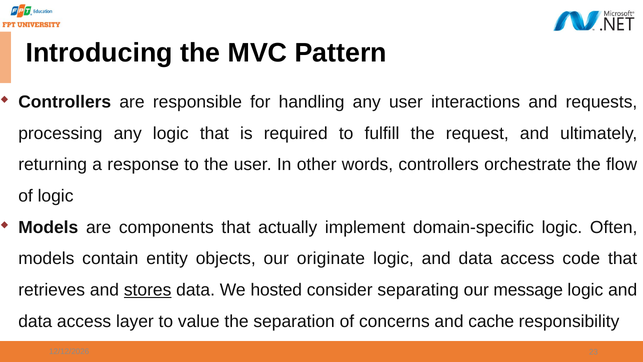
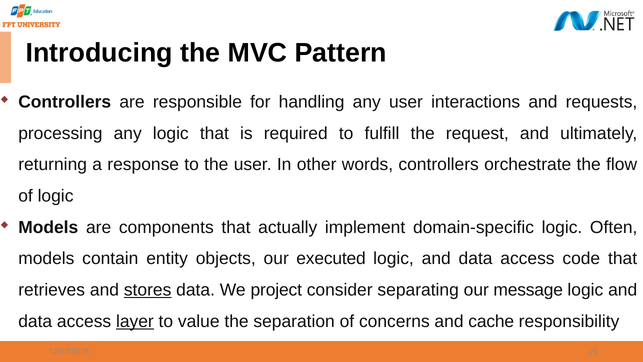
originate: originate -> executed
hosted: hosted -> project
layer underline: none -> present
